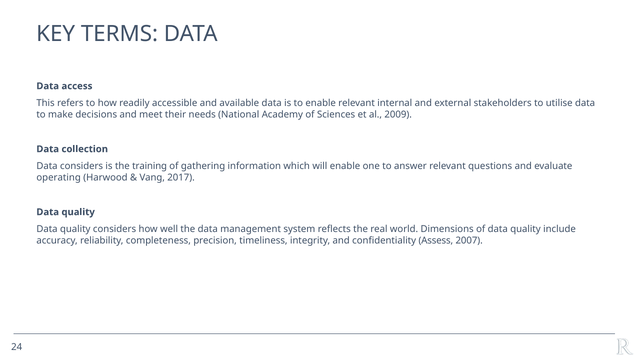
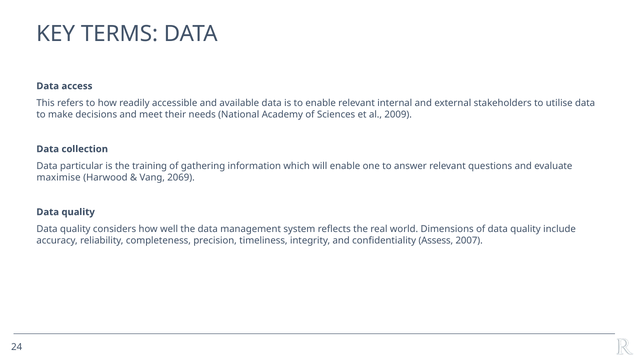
Data considers: considers -> particular
operating: operating -> maximise
2017: 2017 -> 2069
